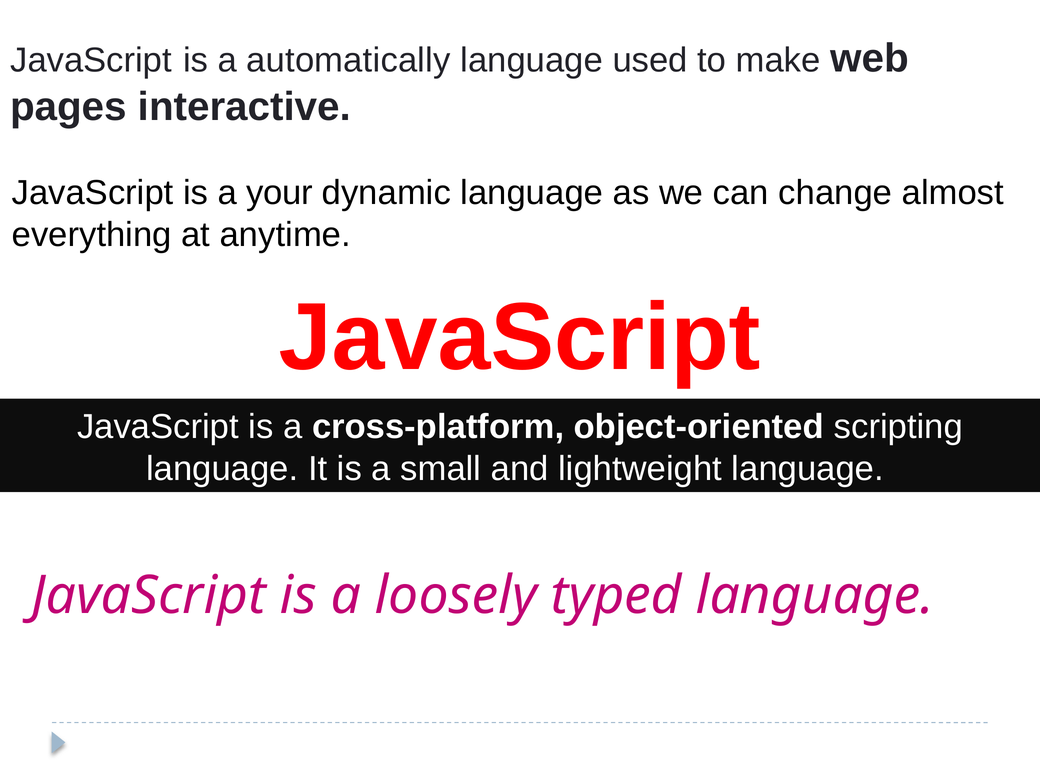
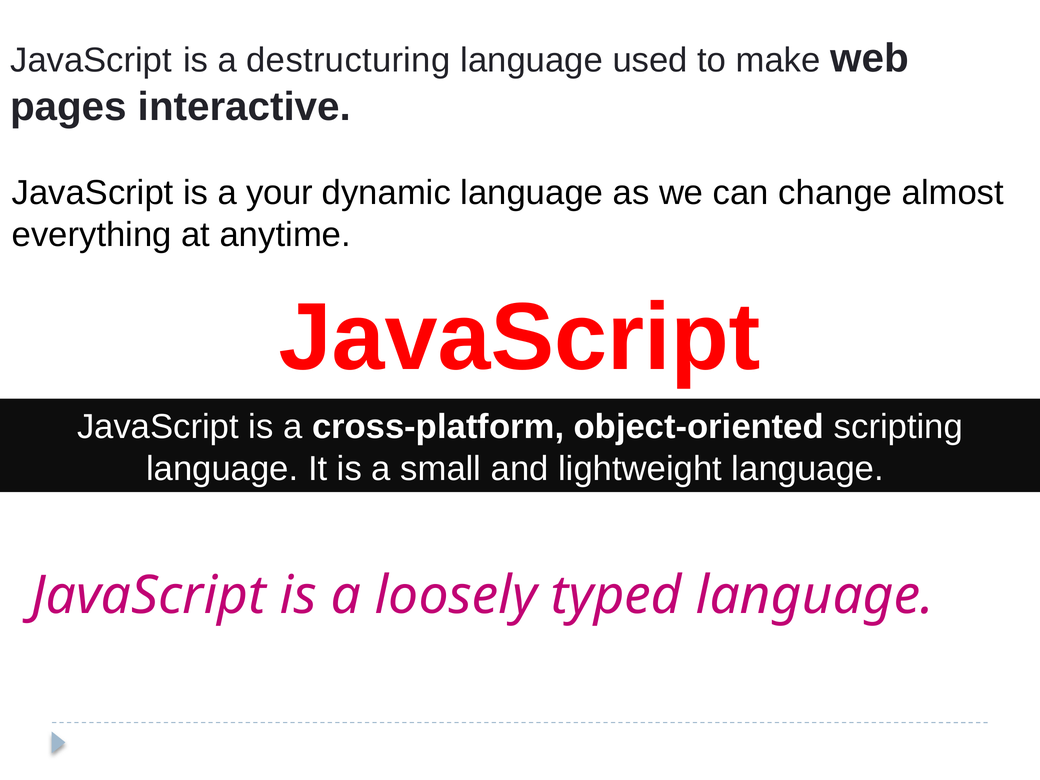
automatically: automatically -> destructuring
